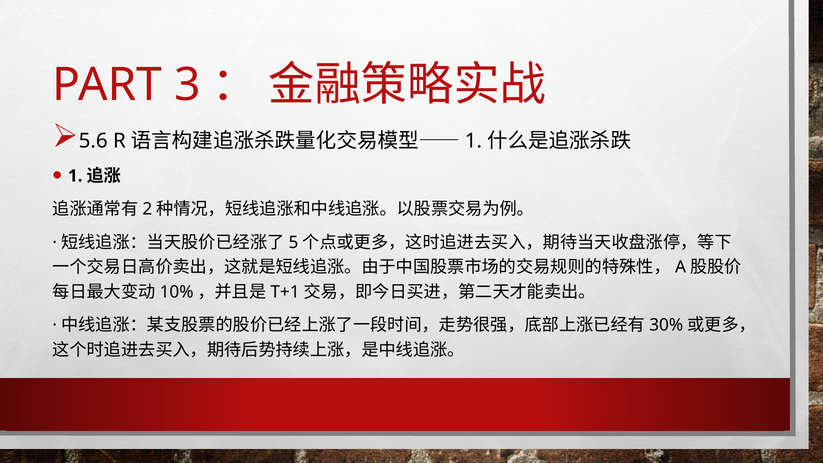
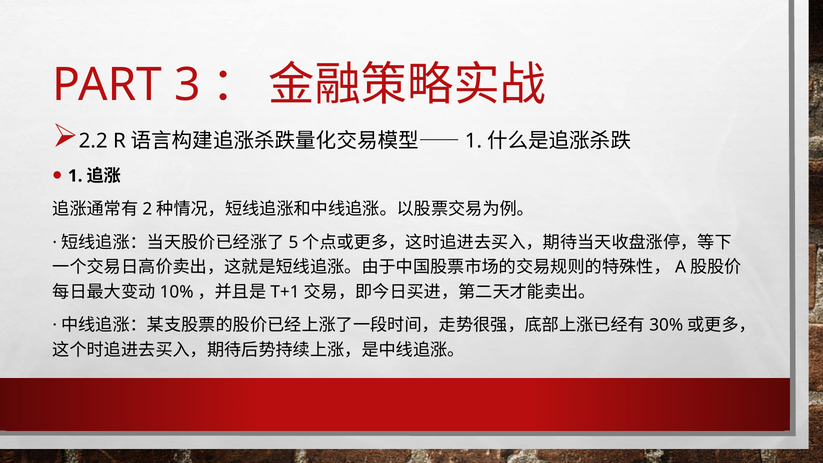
5.6: 5.6 -> 2.2
